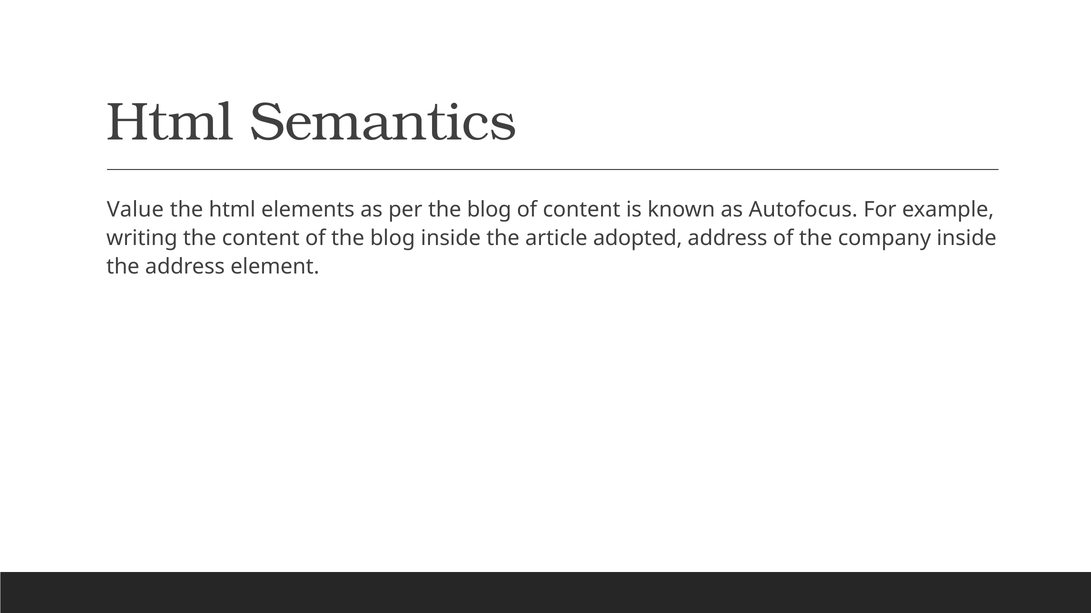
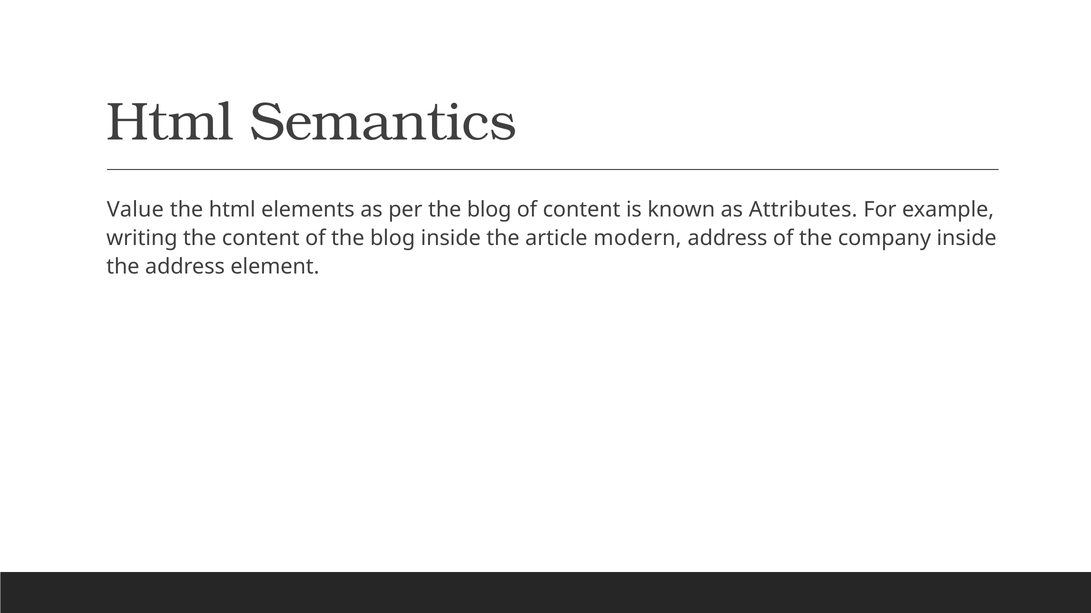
Autofocus: Autofocus -> Attributes
adopted: adopted -> modern
